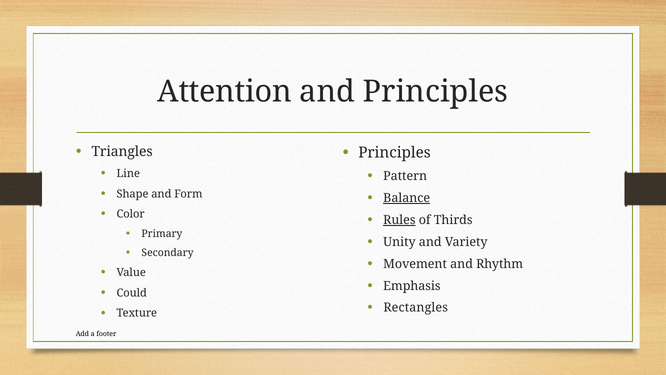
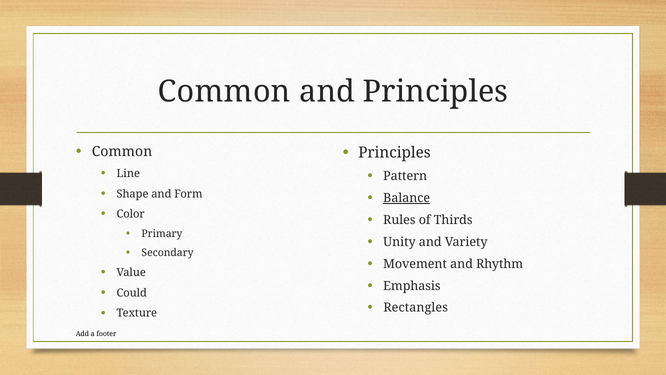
Attention at (225, 91): Attention -> Common
Triangles at (122, 152): Triangles -> Common
Rules underline: present -> none
